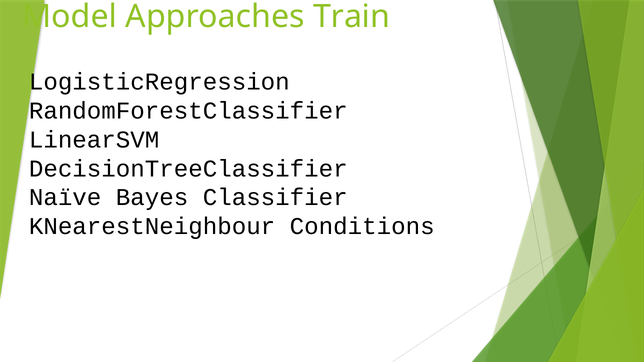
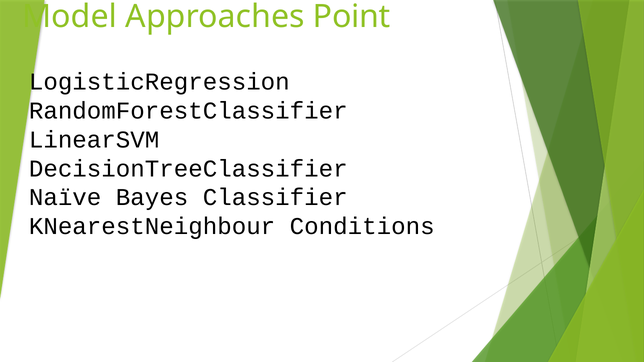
Train: Train -> Point
